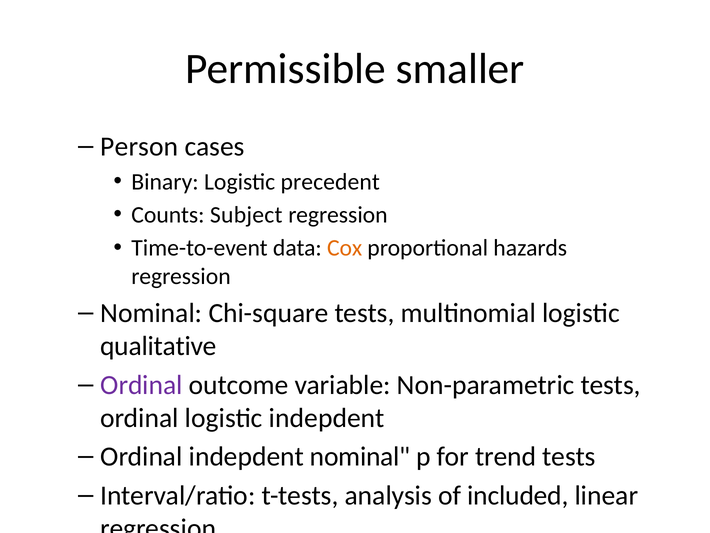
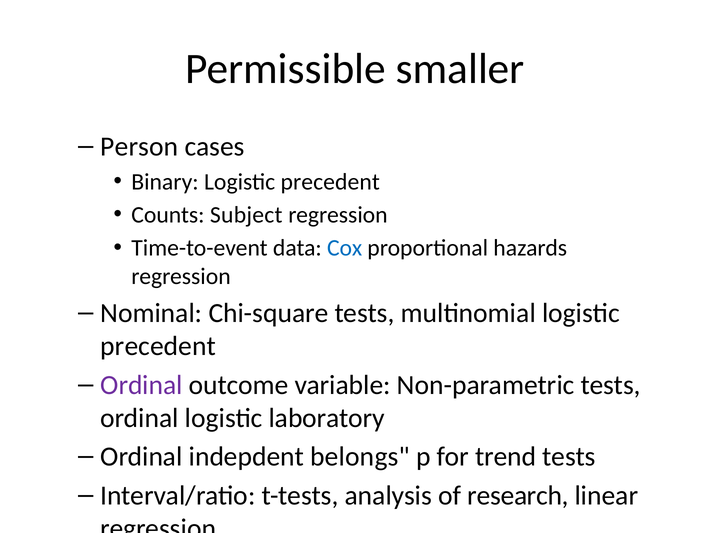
Cox colour: orange -> blue
qualitative at (158, 346): qualitative -> precedent
logistic indepdent: indepdent -> laboratory
indepdent nominal: nominal -> belongs
included: included -> research
